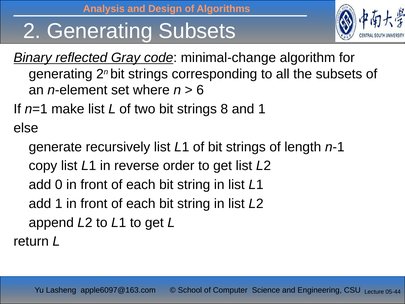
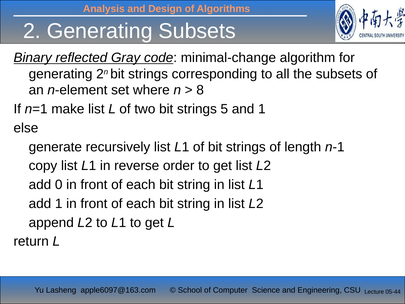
6: 6 -> 8
8: 8 -> 5
